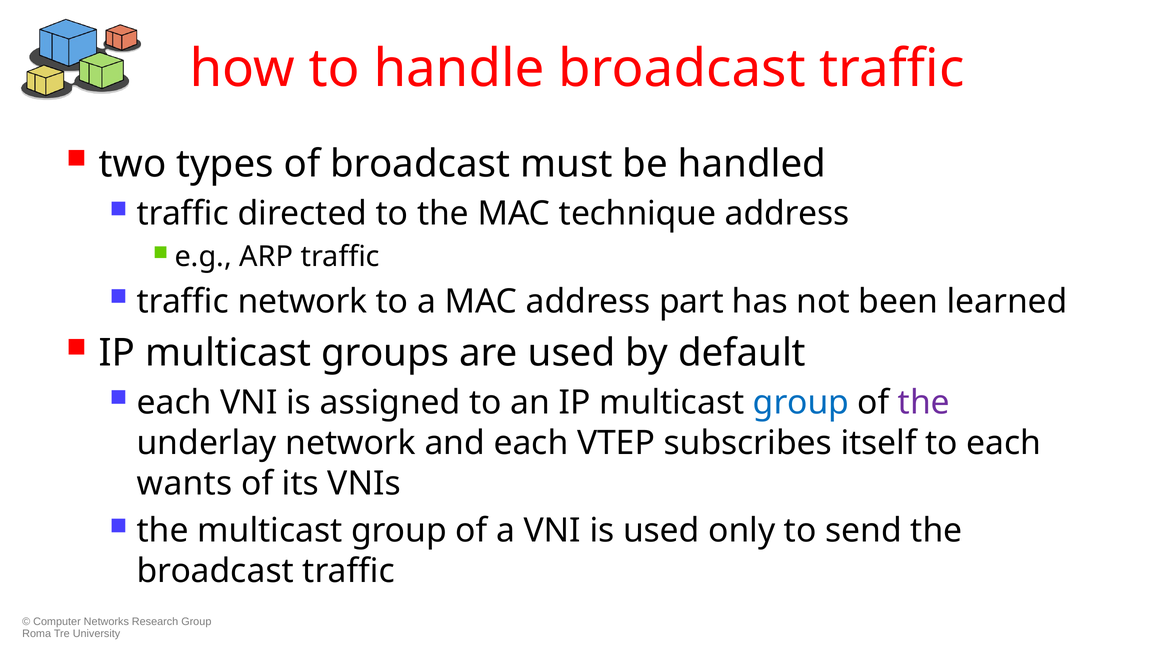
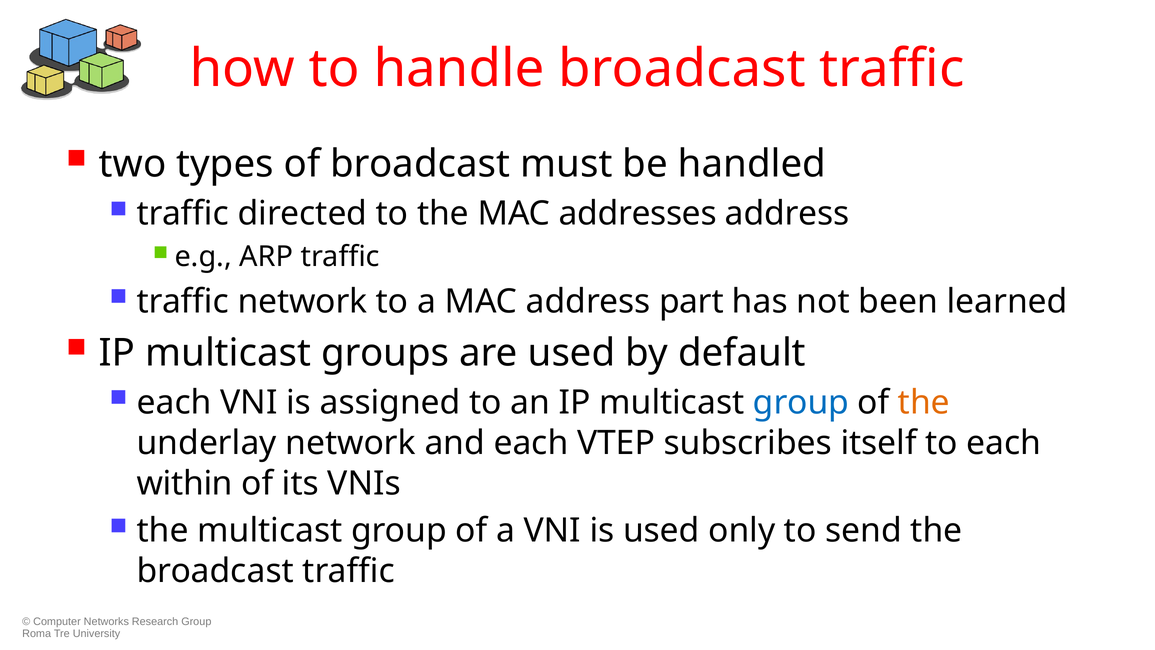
technique: technique -> addresses
the at (924, 402) colour: purple -> orange
wants: wants -> within
